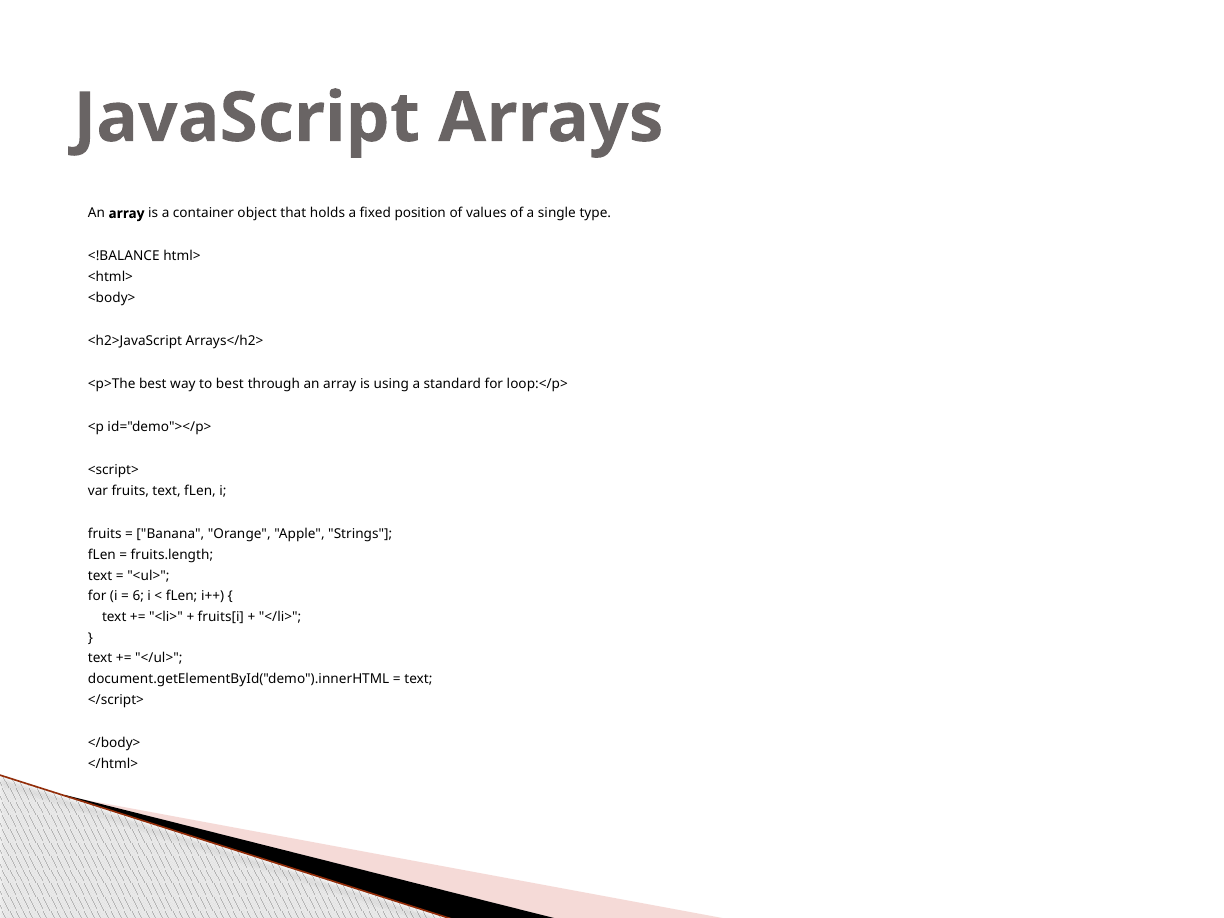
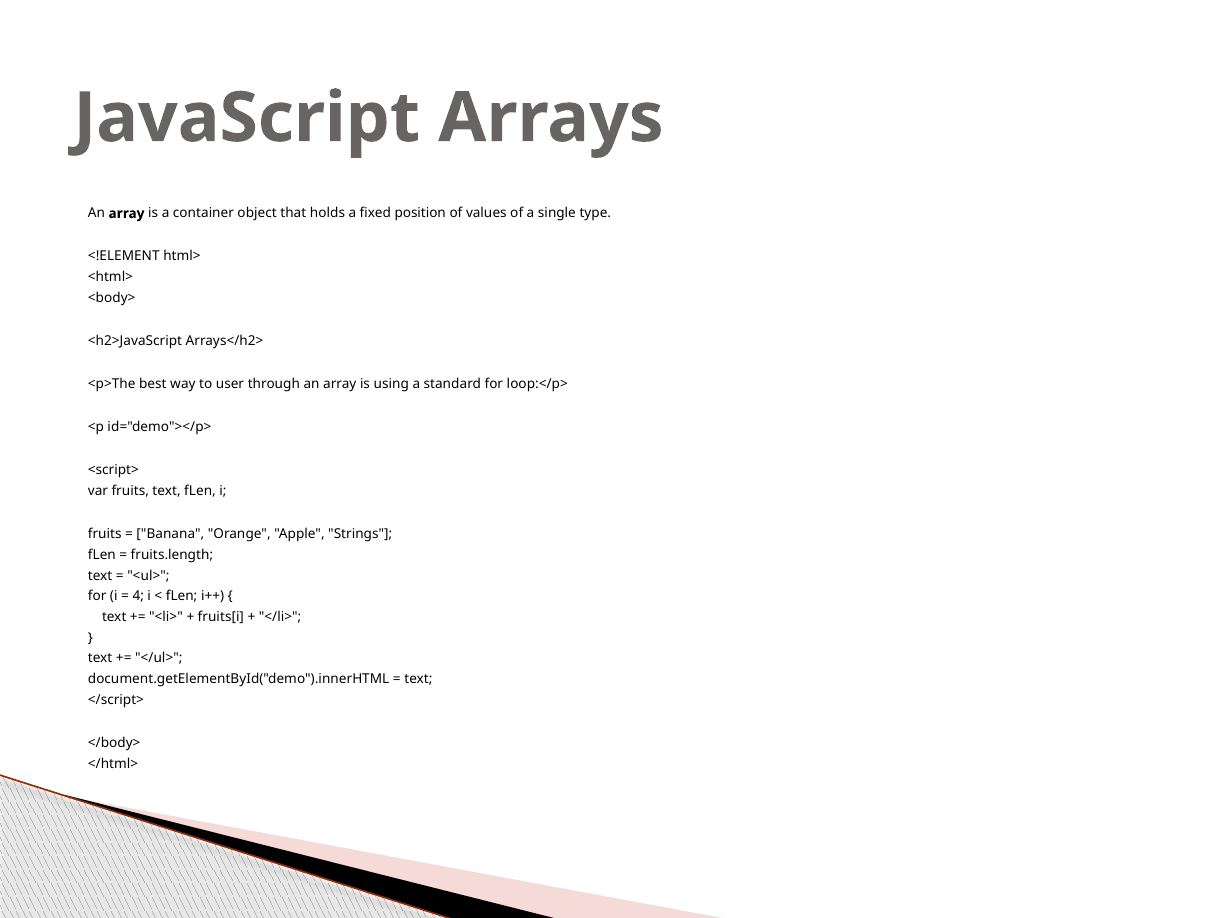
<!BALANCE: <!BALANCE -> <!ELEMENT
to best: best -> user
6: 6 -> 4
